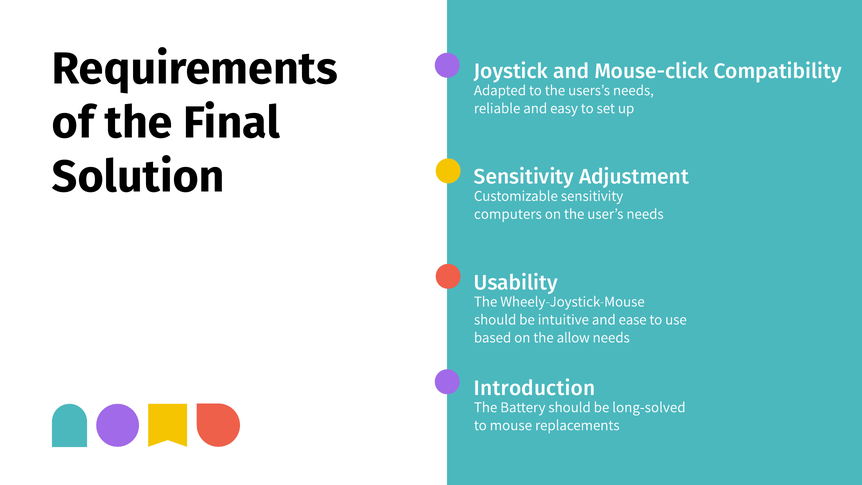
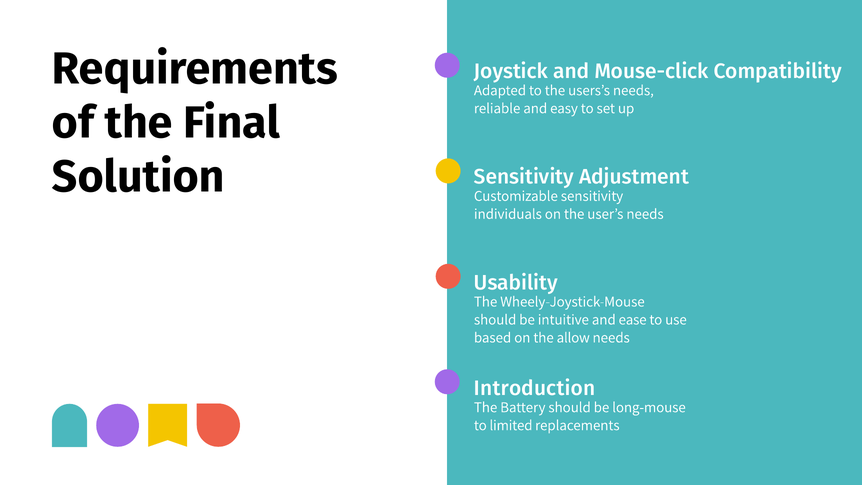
computers: computers -> individuals
long-solved: long-solved -> long-mouse
mouse: mouse -> limited
